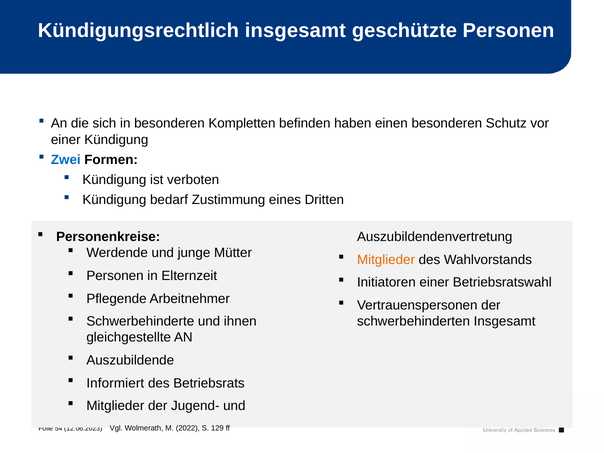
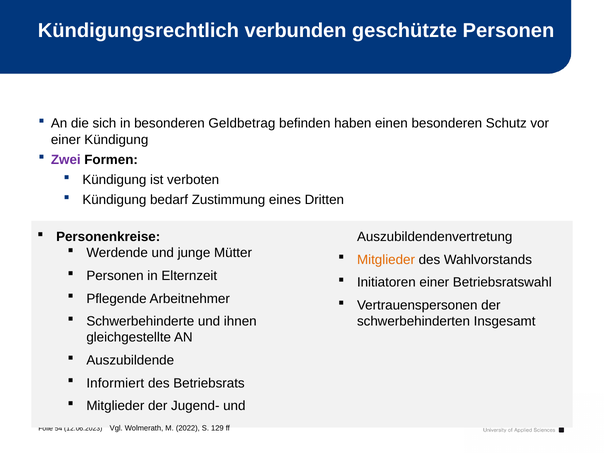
Kündigungsrechtlich insgesamt: insgesamt -> verbunden
Kompletten: Kompletten -> Geldbetrag
Zwei colour: blue -> purple
